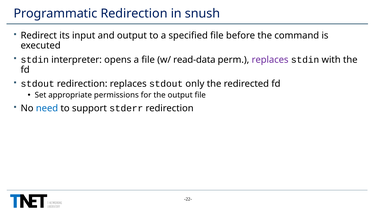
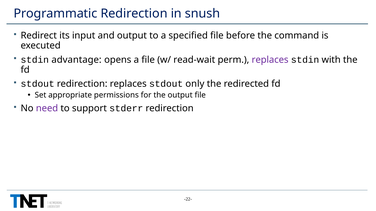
interpreter: interpreter -> advantage
read-data: read-data -> read-wait
need colour: blue -> purple
